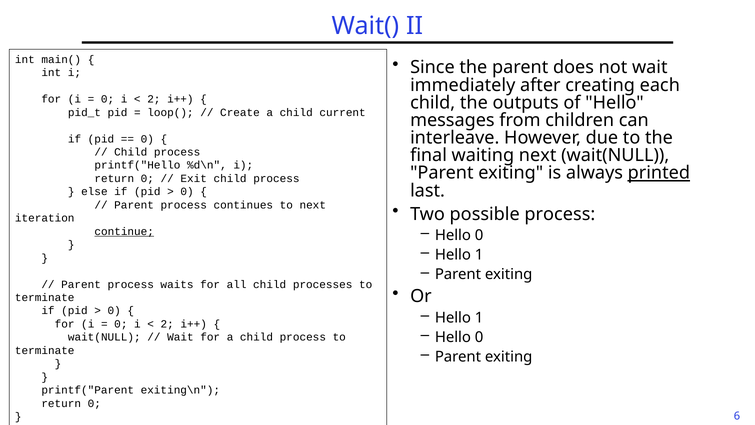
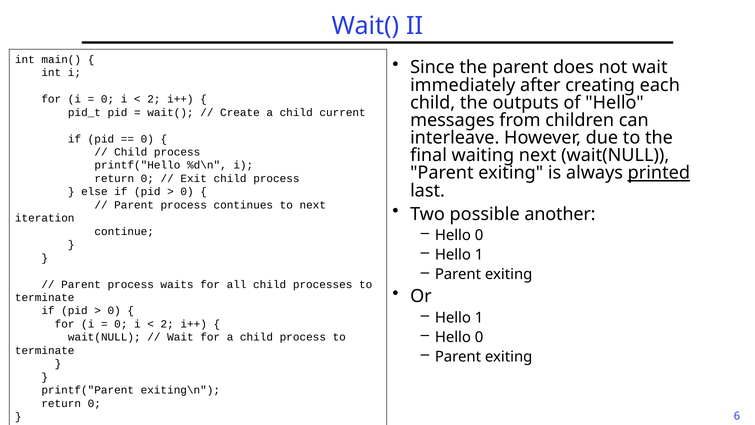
loop( at (170, 112): loop( -> wait(
possible process: process -> another
continue underline: present -> none
